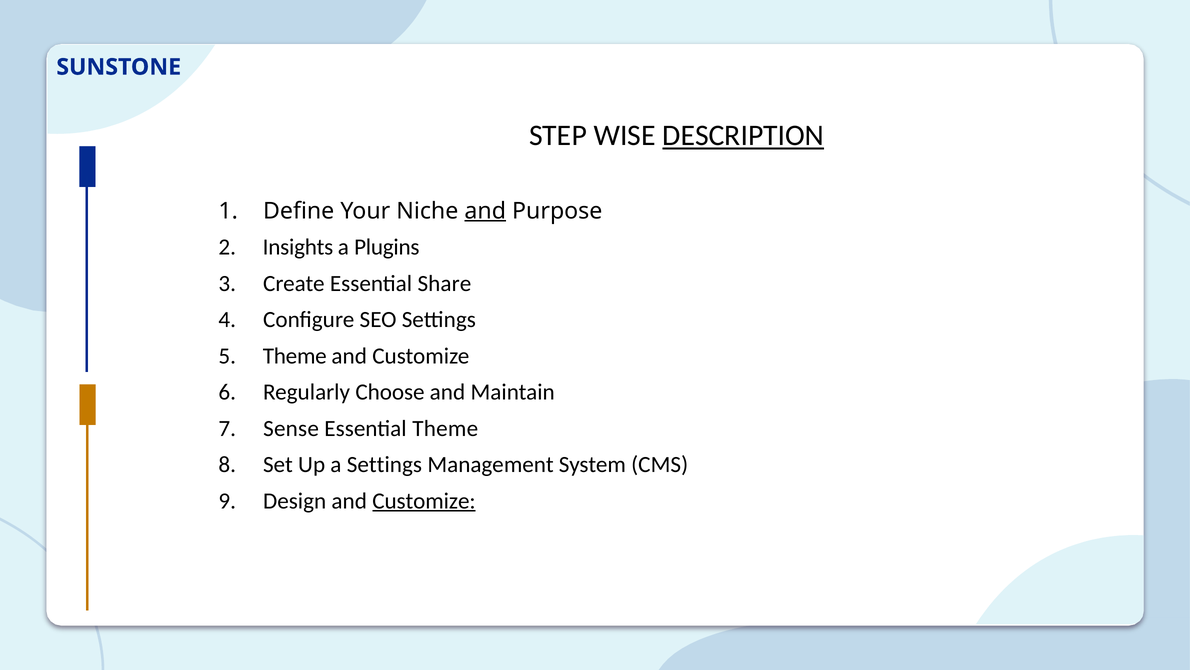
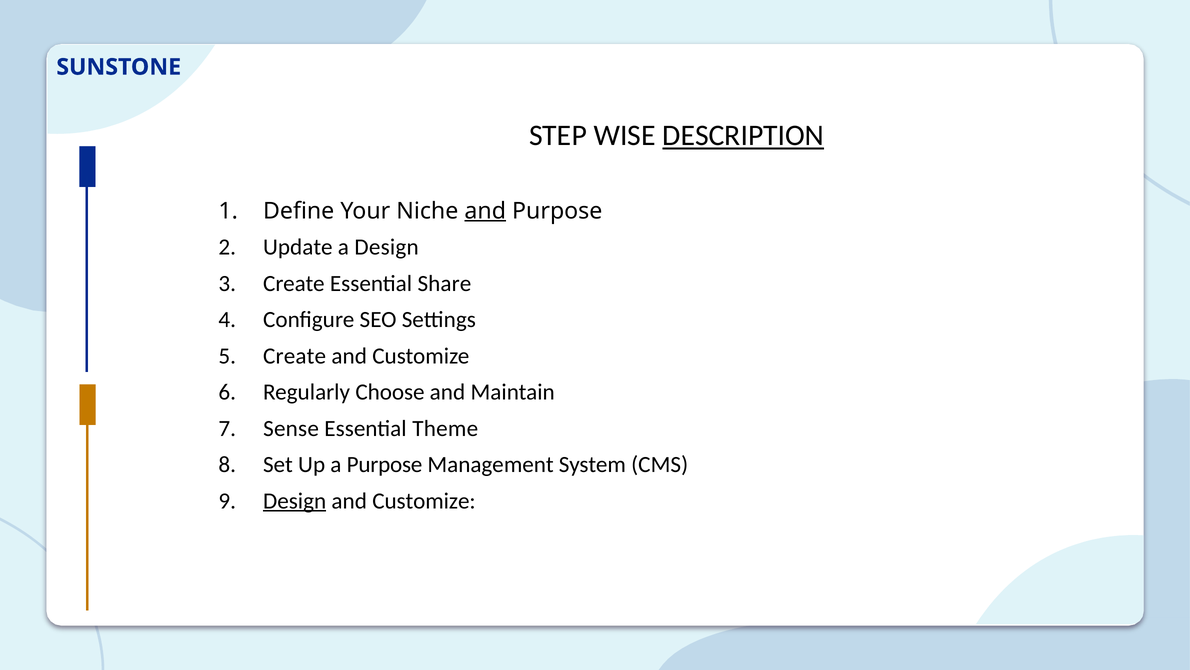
Insights: Insights -> Update
a Plugins: Plugins -> Design
Theme at (295, 356): Theme -> Create
a Settings: Settings -> Purpose
Design at (295, 501) underline: none -> present
Customize at (424, 501) underline: present -> none
